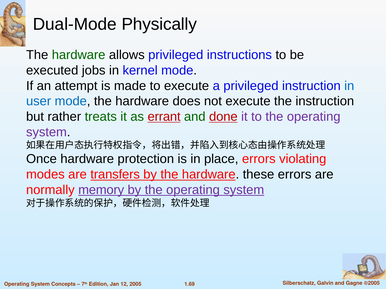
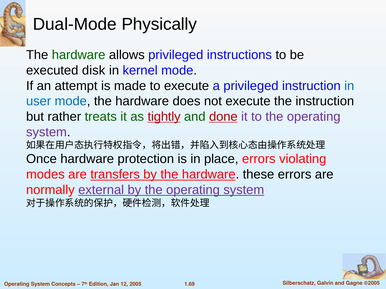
jobs: jobs -> disk
errant: errant -> tightly
memory: memory -> external
